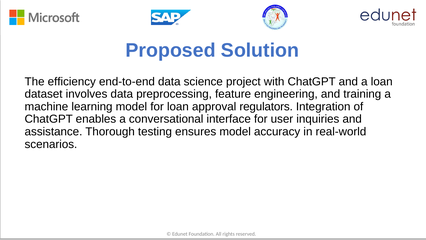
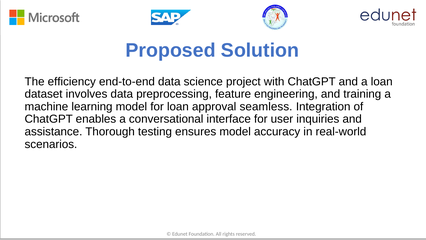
regulators: regulators -> seamless
